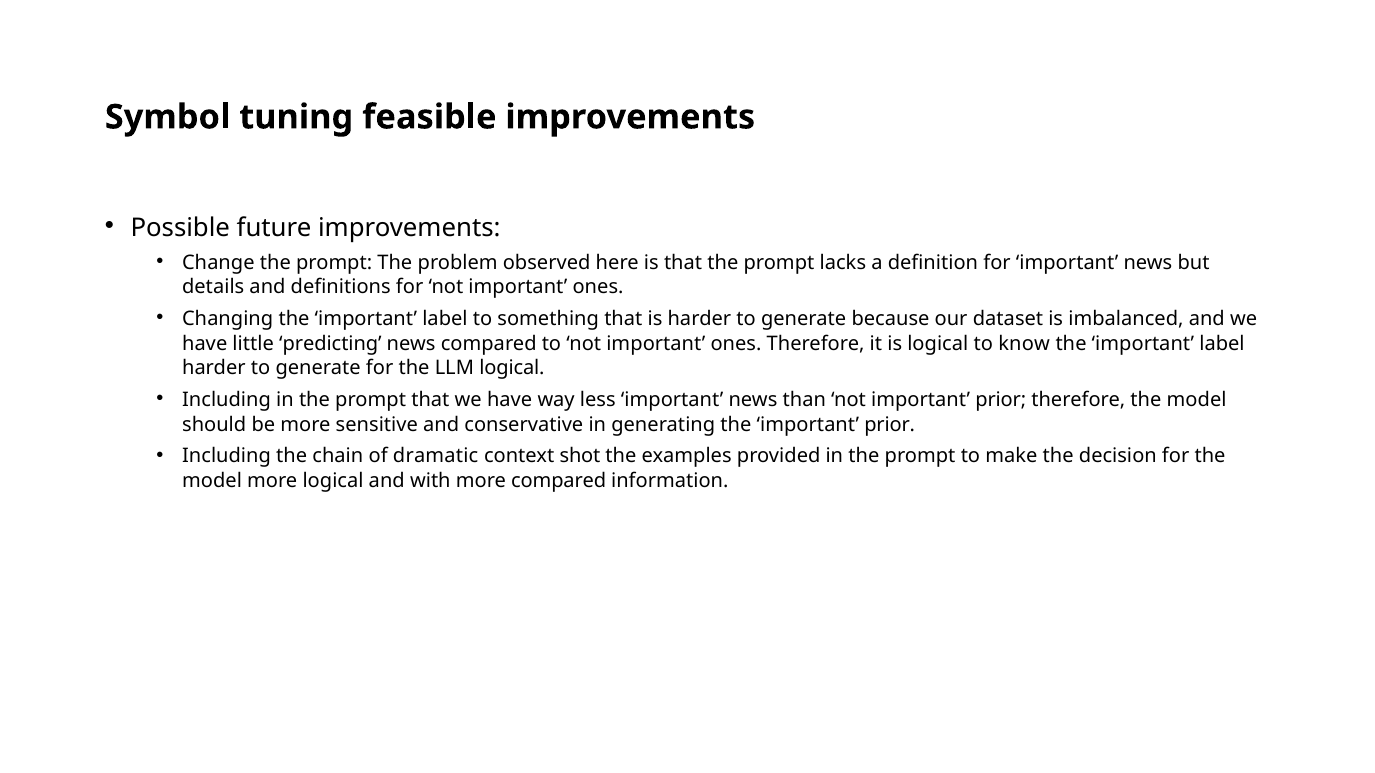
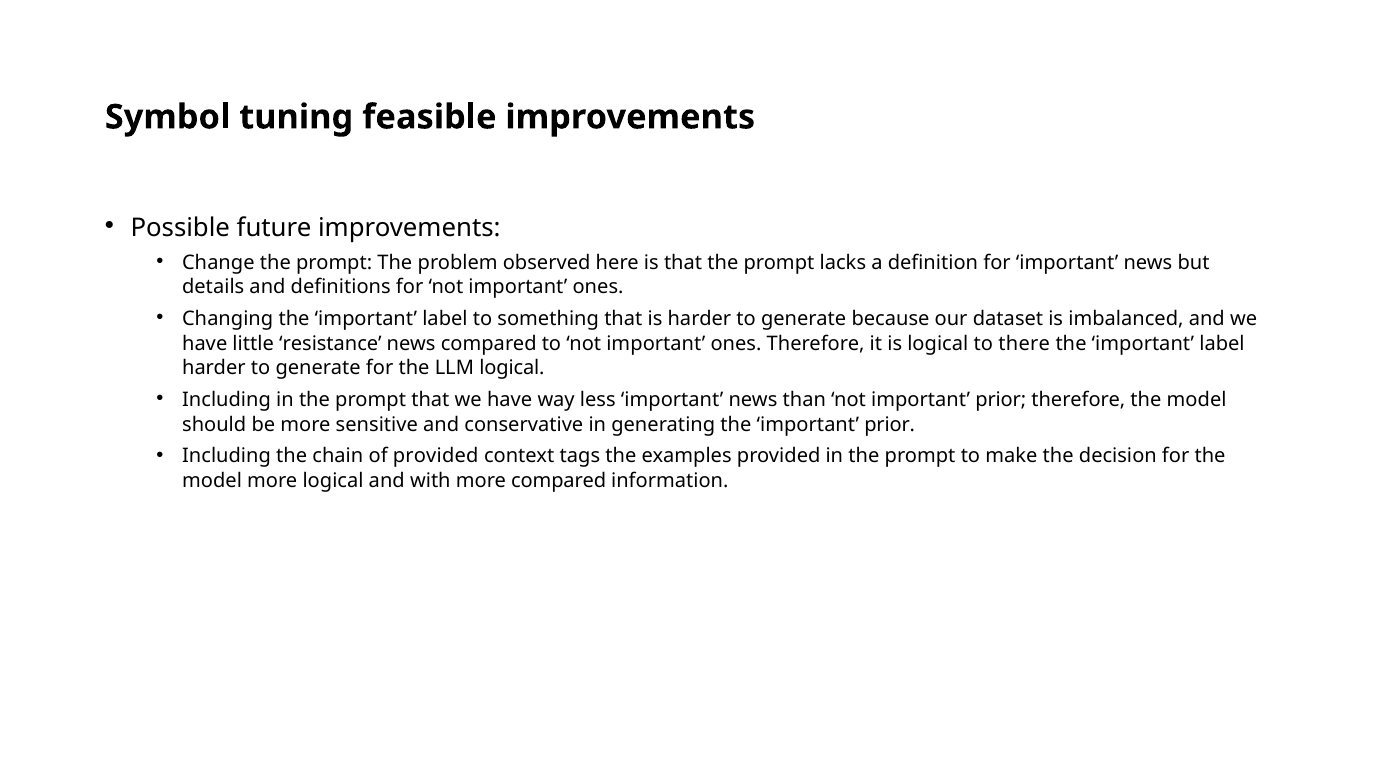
predicting: predicting -> resistance
know: know -> there
of dramatic: dramatic -> provided
shot: shot -> tags
